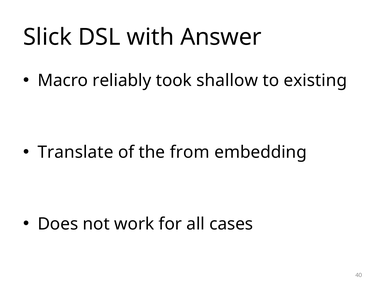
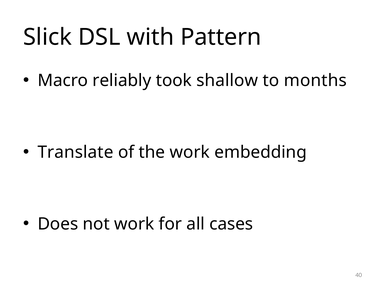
Answer: Answer -> Pattern
existing: existing -> months
the from: from -> work
